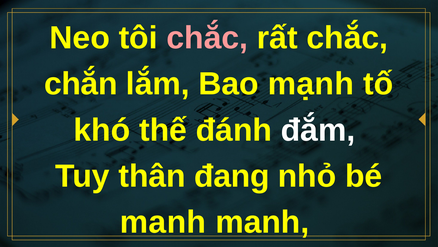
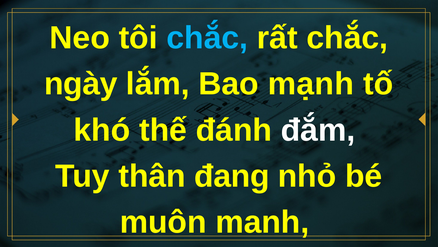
chắc at (207, 38) colour: pink -> light blue
chắn: chắn -> ngày
manh at (163, 222): manh -> muôn
